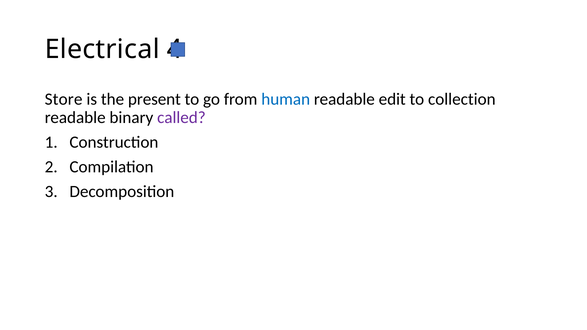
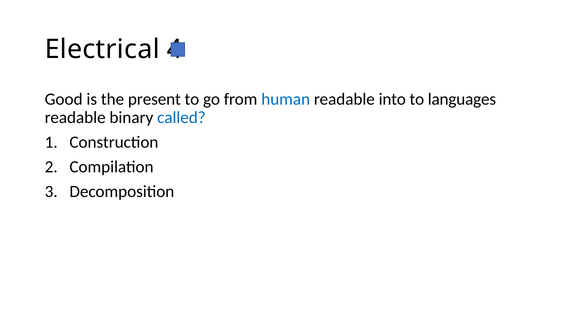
Store: Store -> Good
edit: edit -> into
collection: collection -> languages
called colour: purple -> blue
